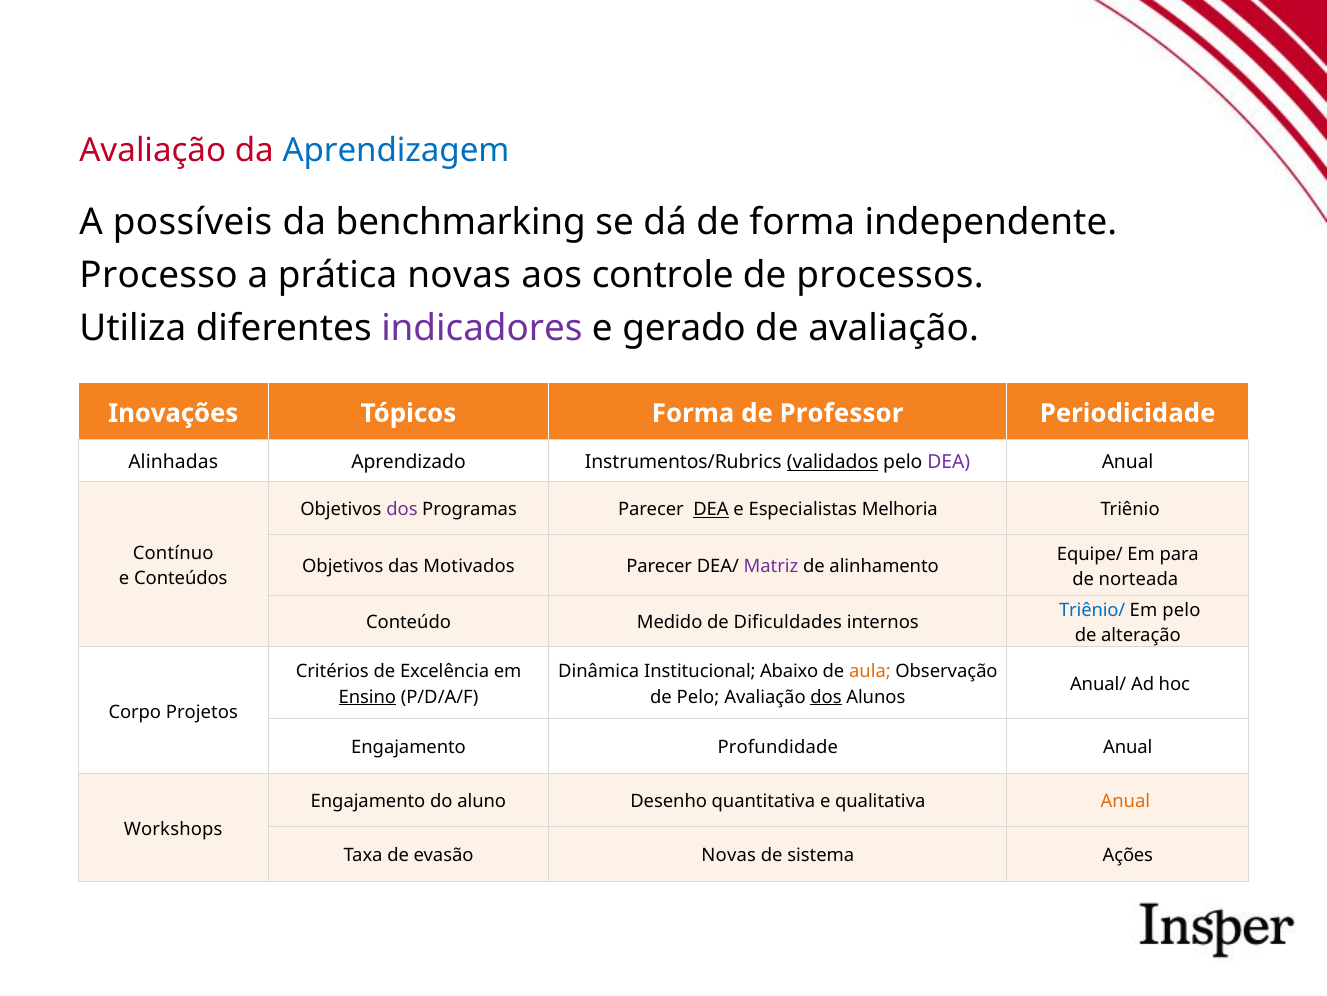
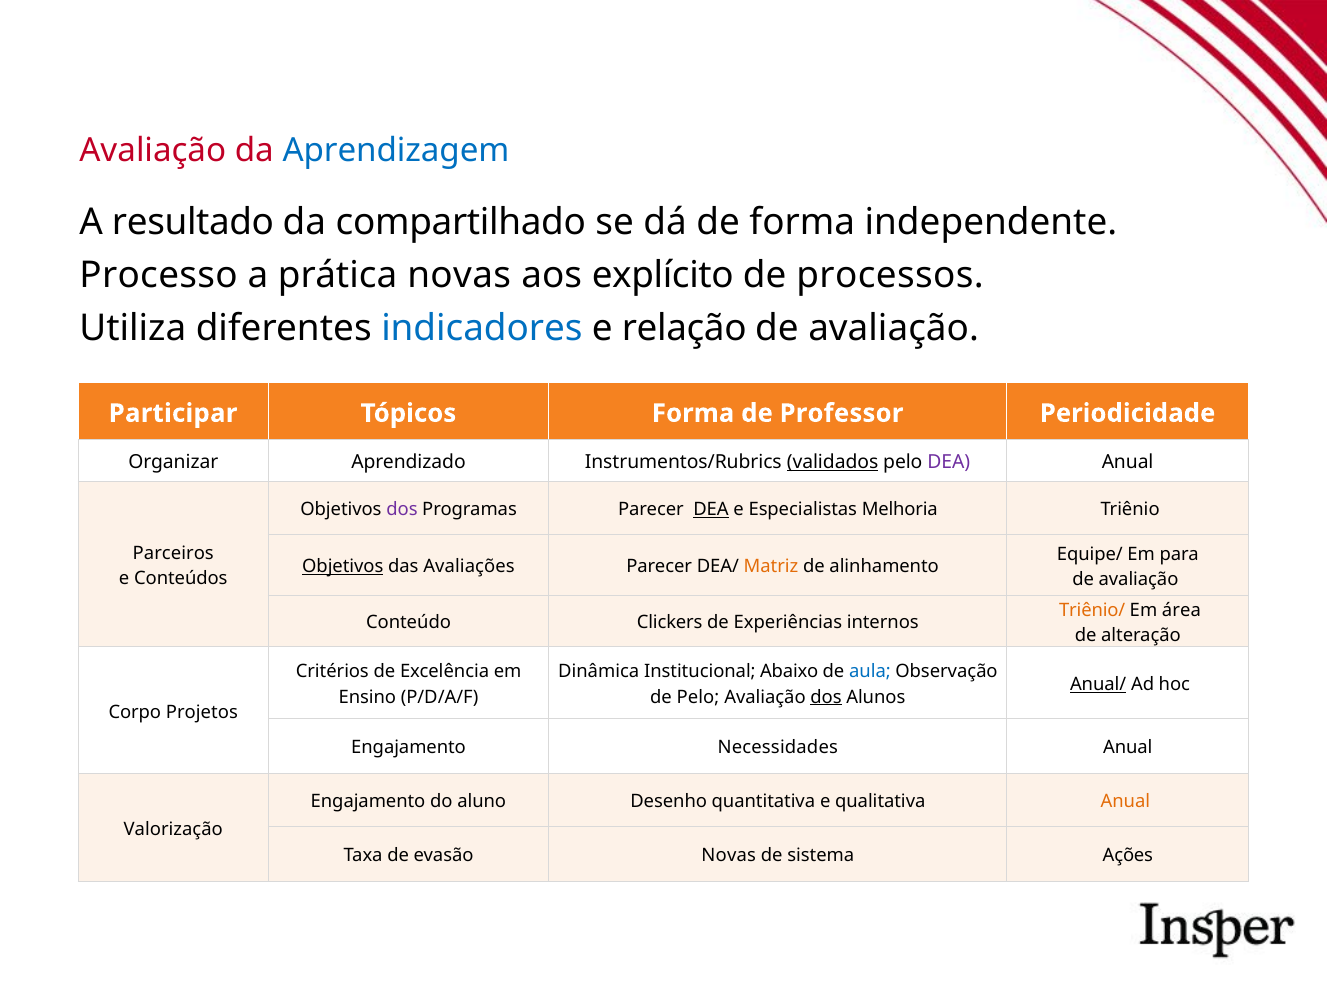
possíveis: possíveis -> resultado
benchmarking: benchmarking -> compartilhado
controle: controle -> explícito
indicadores colour: purple -> blue
gerado: gerado -> relação
Inovações: Inovações -> Participar
Alinhadas: Alinhadas -> Organizar
Contínuo: Contínuo -> Parceiros
Objetivos at (343, 566) underline: none -> present
Motivados: Motivados -> Avaliações
Matriz colour: purple -> orange
norteada at (1138, 579): norteada -> avaliação
Triênio/ colour: blue -> orange
Em pelo: pelo -> área
Medido: Medido -> Clickers
Dificuldades: Dificuldades -> Experiências
aula colour: orange -> blue
Anual/ underline: none -> present
Ensino underline: present -> none
Profundidade: Profundidade -> Necessidades
Workshops: Workshops -> Valorização
